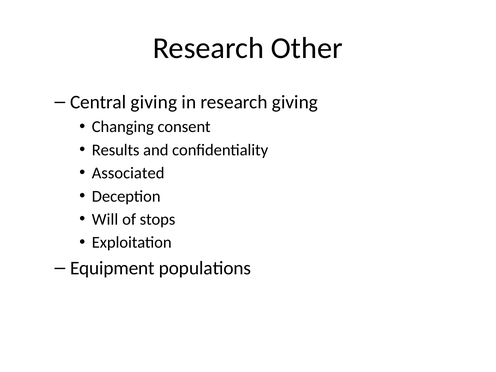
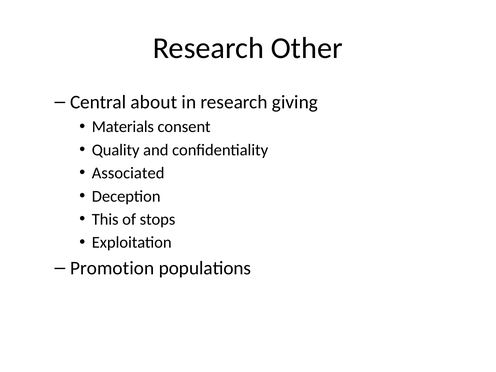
Central giving: giving -> about
Changing: Changing -> Materials
Results: Results -> Quality
Will: Will -> This
Equipment: Equipment -> Promotion
